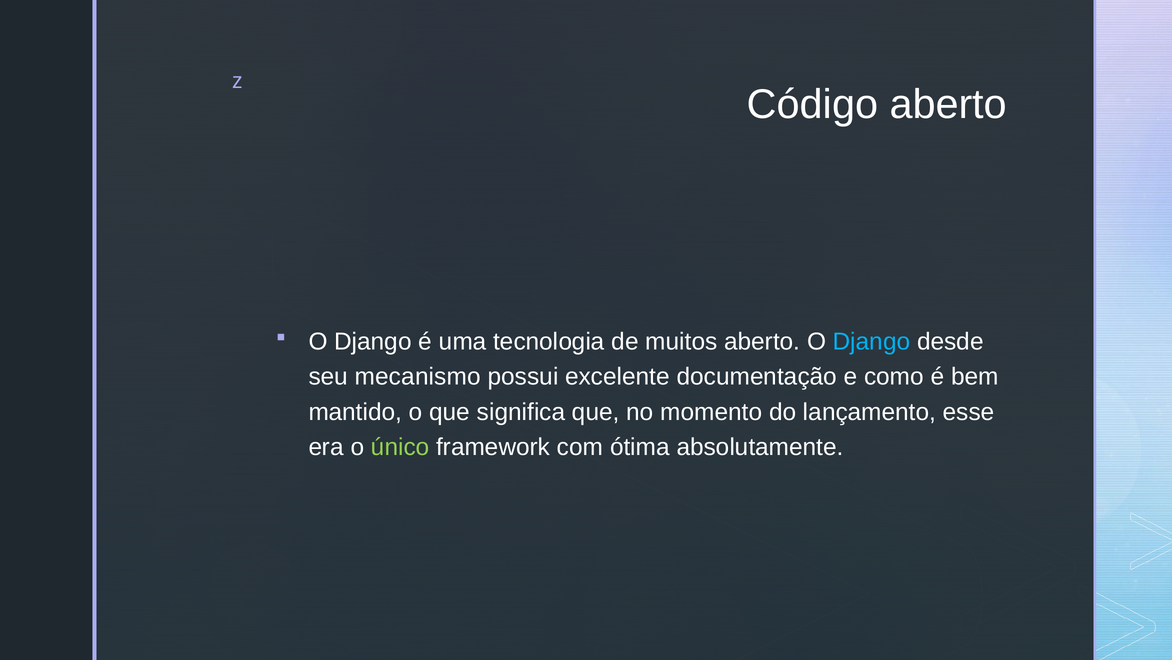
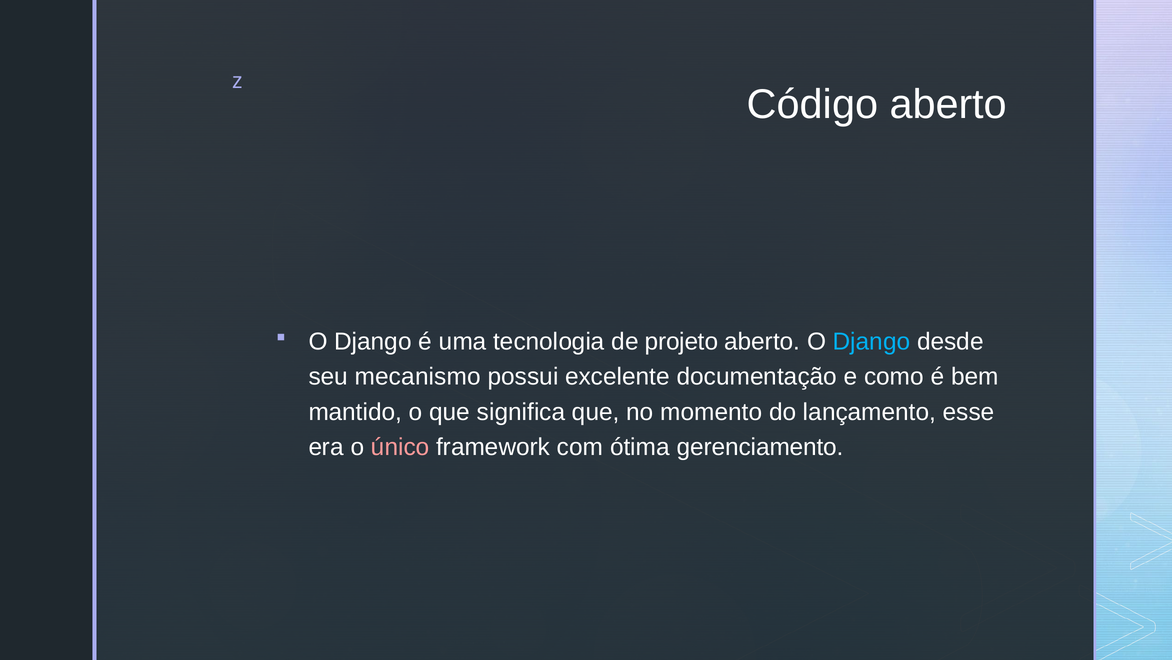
muitos: muitos -> projeto
único colour: light green -> pink
absolutamente: absolutamente -> gerenciamento
